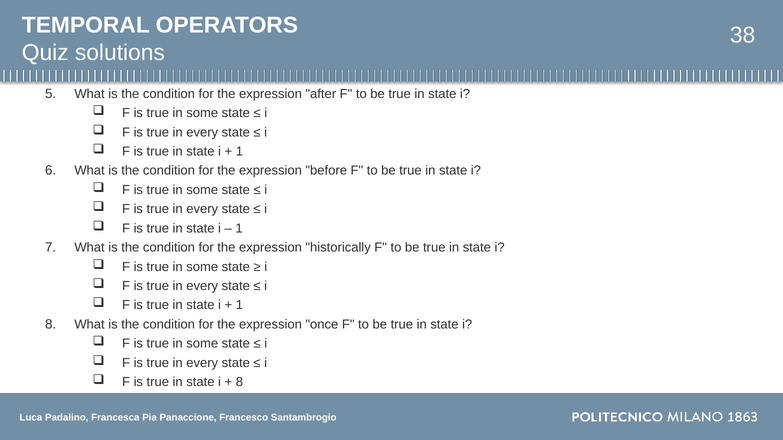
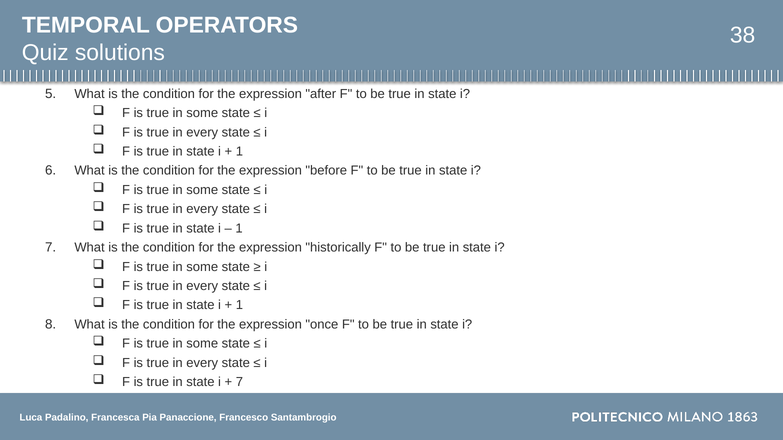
8 at (239, 382): 8 -> 7
